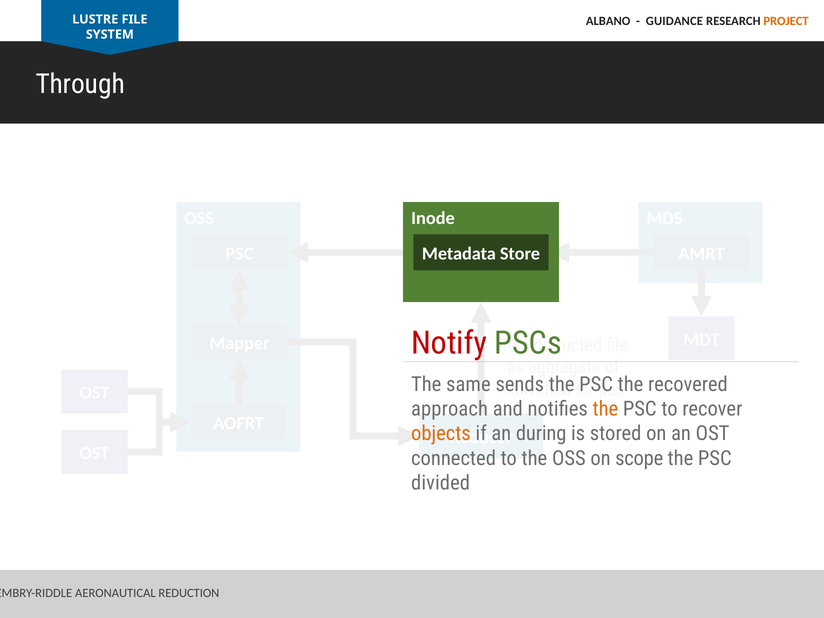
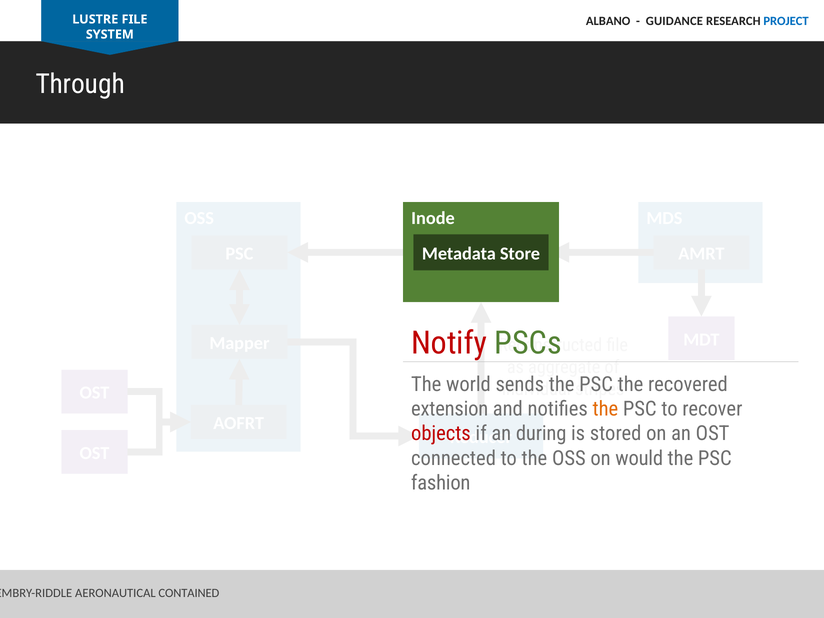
PROJECT colour: orange -> blue
same: same -> world
approach: approach -> extension
objects colour: orange -> red
scope: scope -> would
divided: divided -> fashion
REDUCTION: REDUCTION -> CONTAINED
